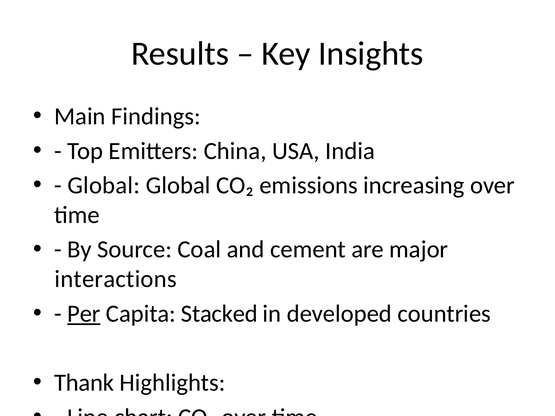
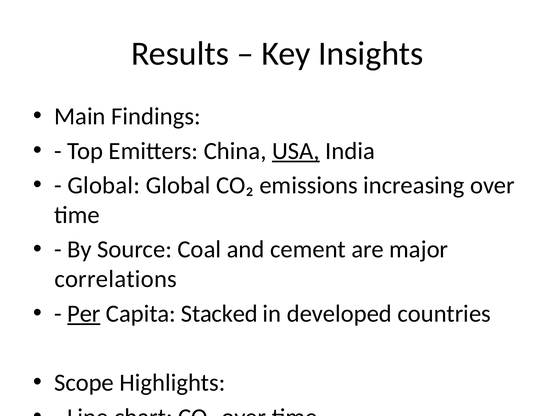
USA underline: none -> present
interactions: interactions -> correlations
Thank: Thank -> Scope
